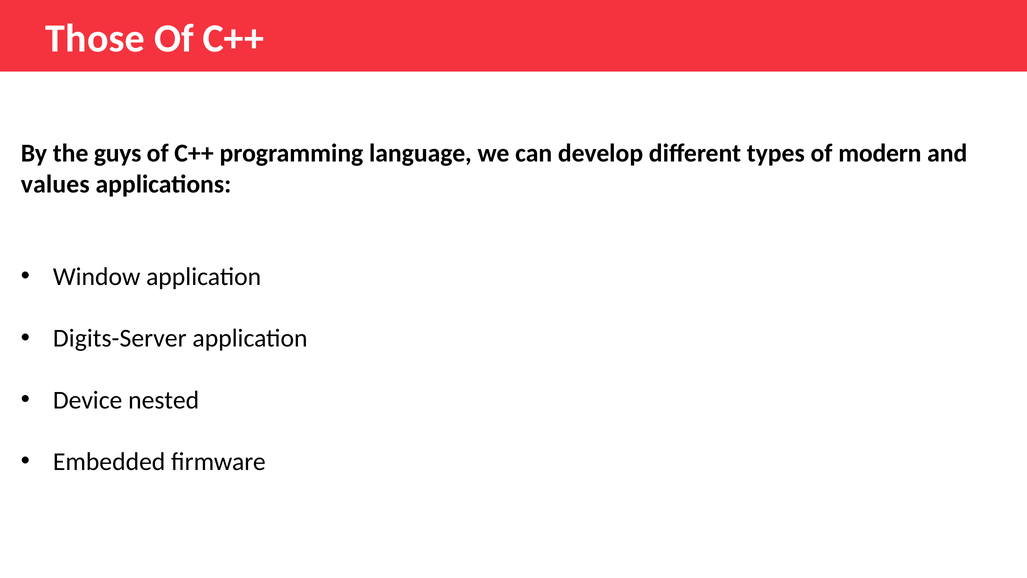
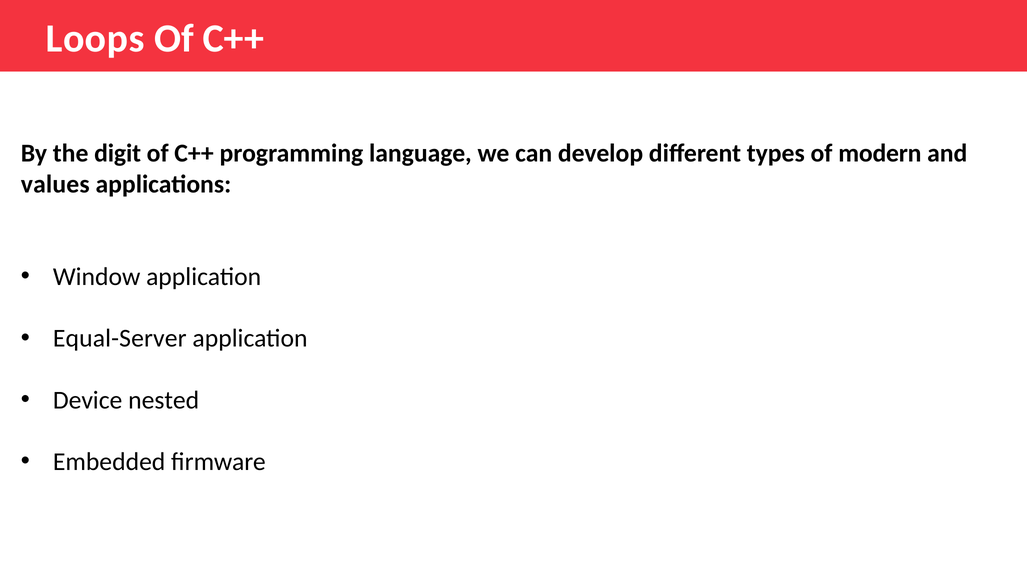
Those: Those -> Loops
guys: guys -> digit
Digits-Server: Digits-Server -> Equal-Server
